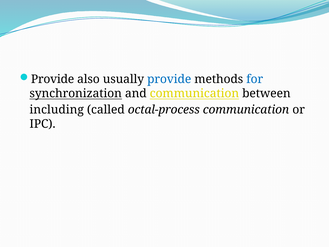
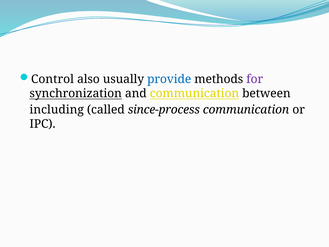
Provide at (53, 79): Provide -> Control
for colour: blue -> purple
octal-process: octal-process -> since-process
